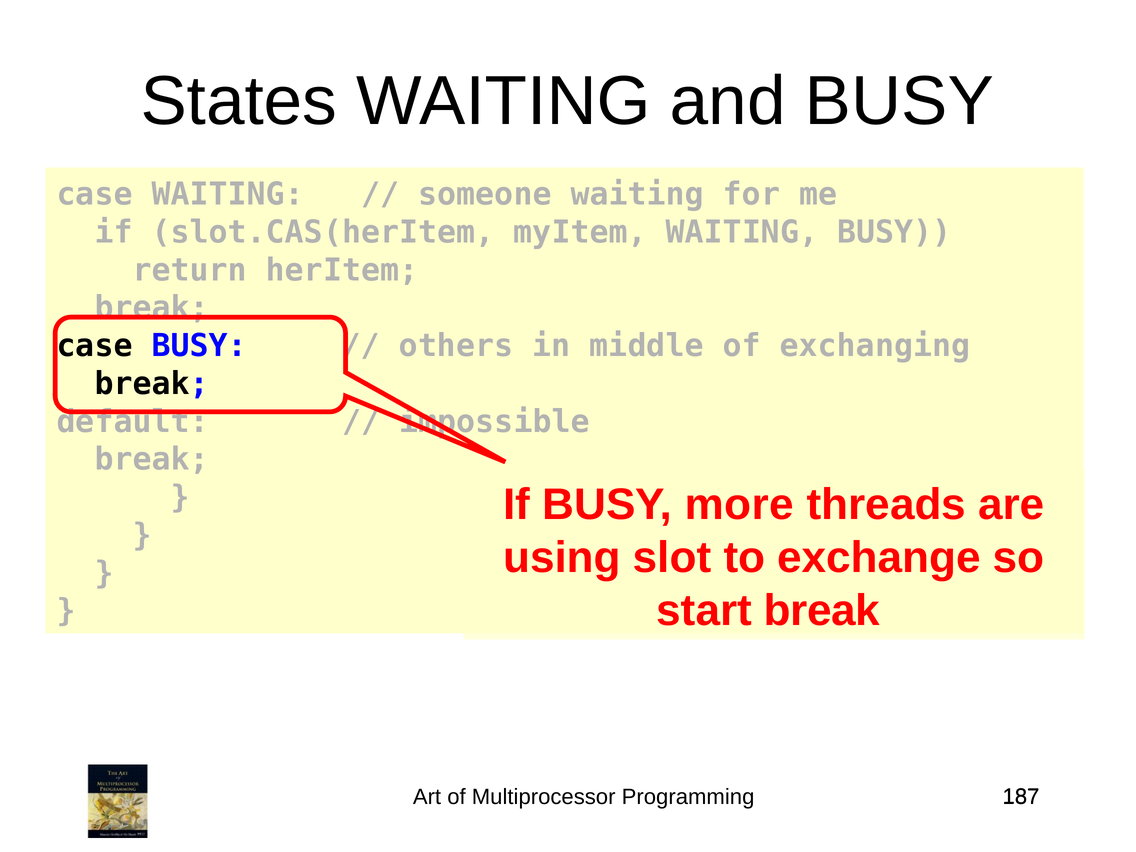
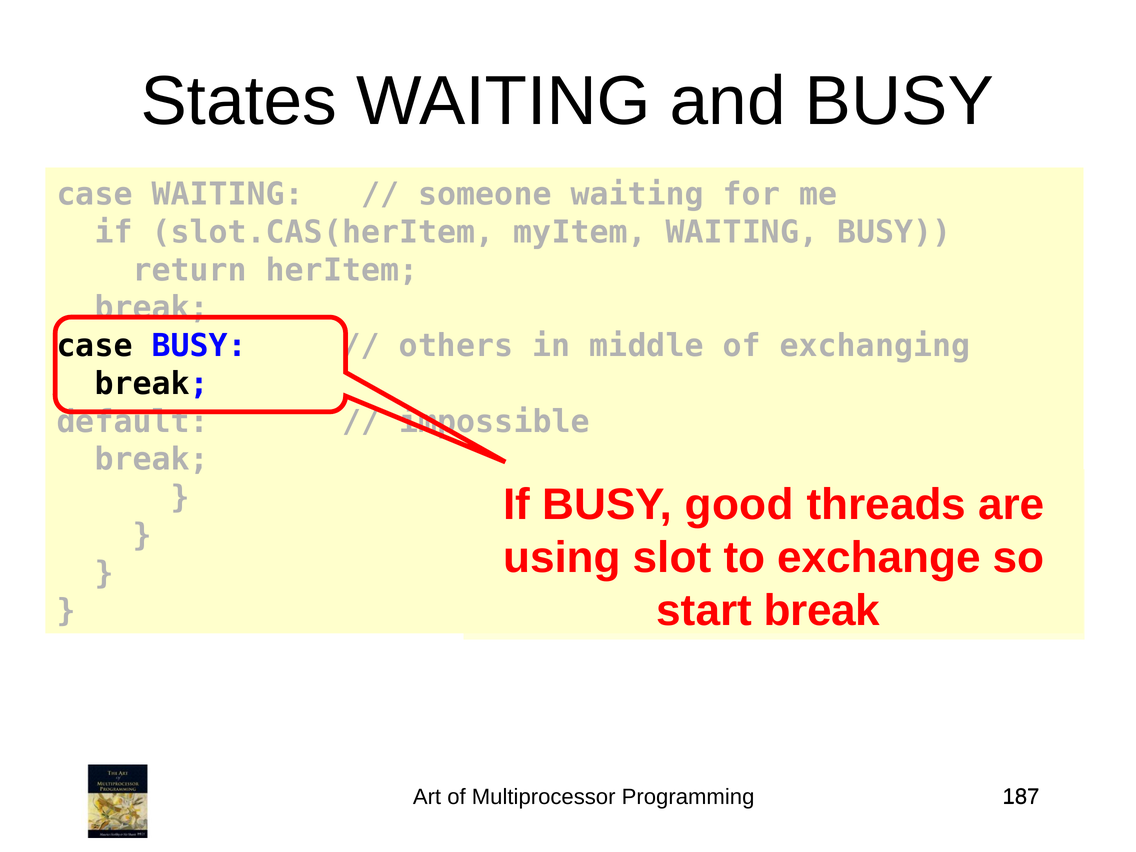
more: more -> good
